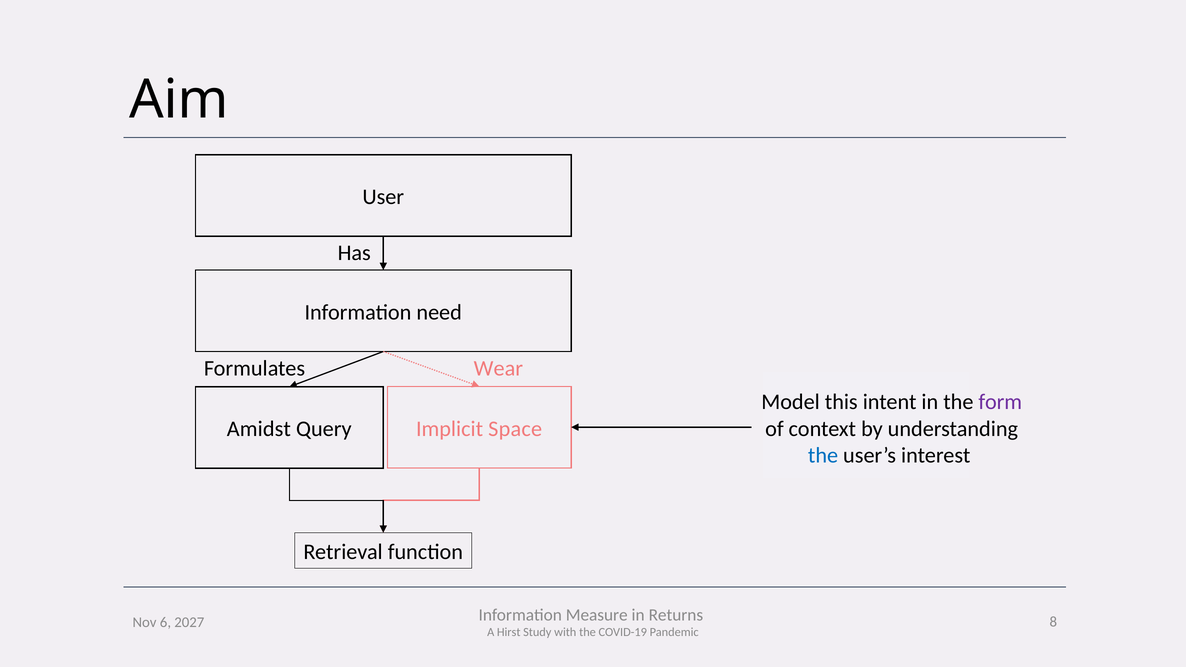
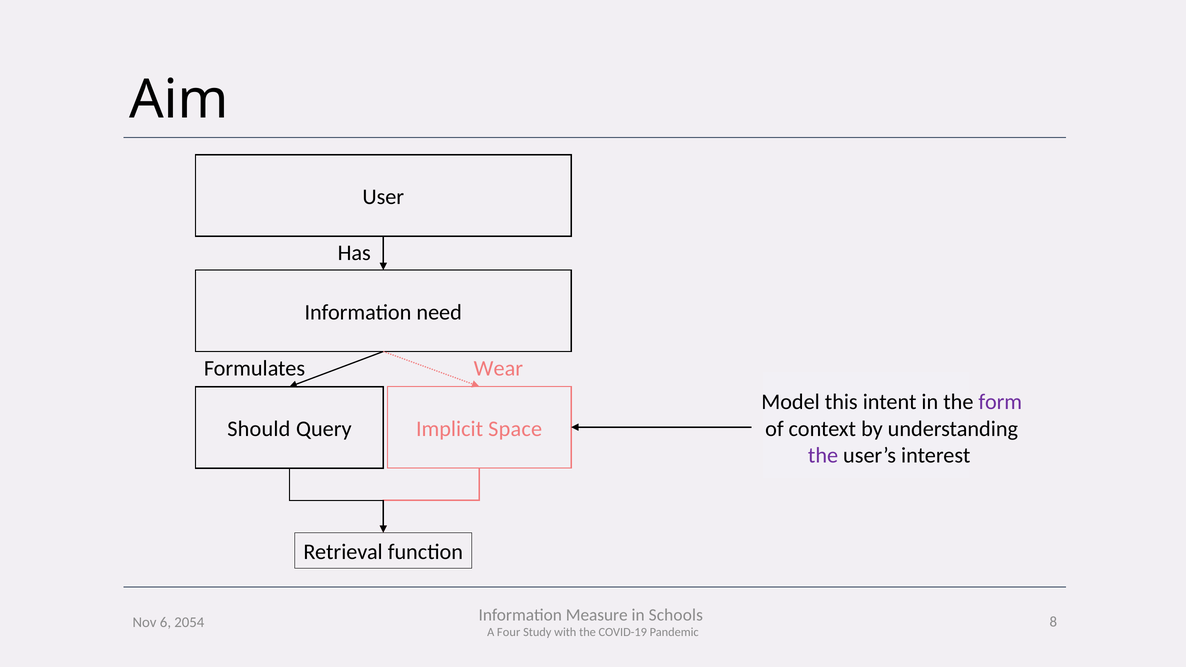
Amidst: Amidst -> Should
the at (823, 456) colour: blue -> purple
2027: 2027 -> 2054
Returns: Returns -> Schools
Hirst: Hirst -> Four
